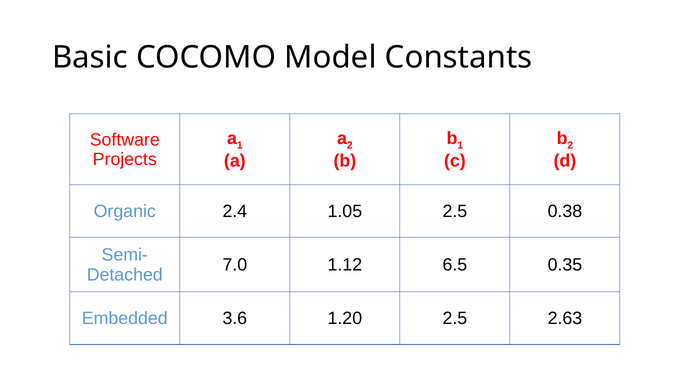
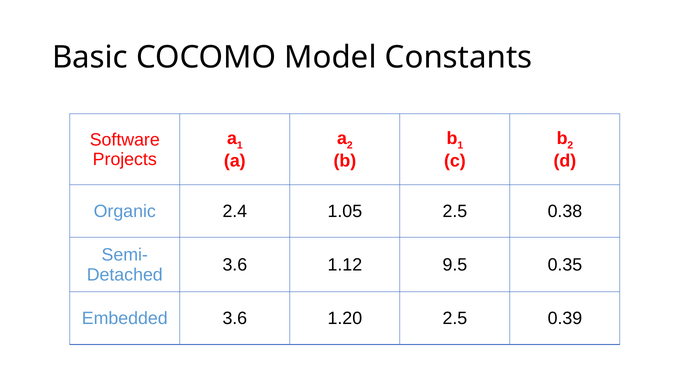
7.0 at (235, 265): 7.0 -> 3.6
6.5: 6.5 -> 9.5
2.63: 2.63 -> 0.39
